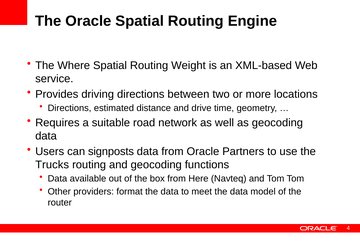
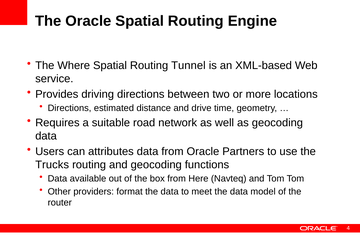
Weight: Weight -> Tunnel
signposts: signposts -> attributes
